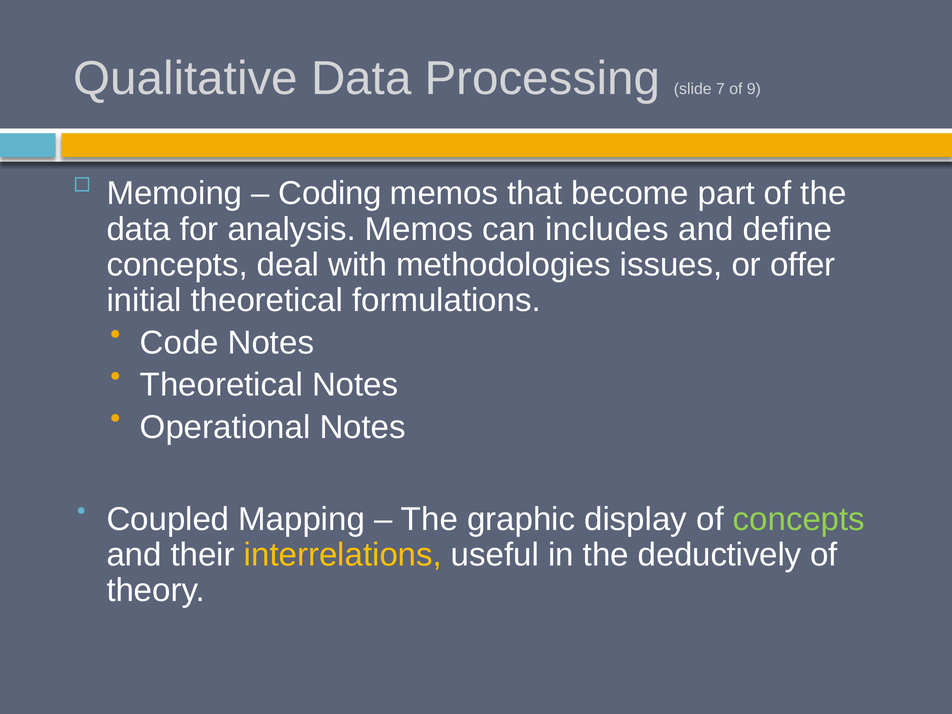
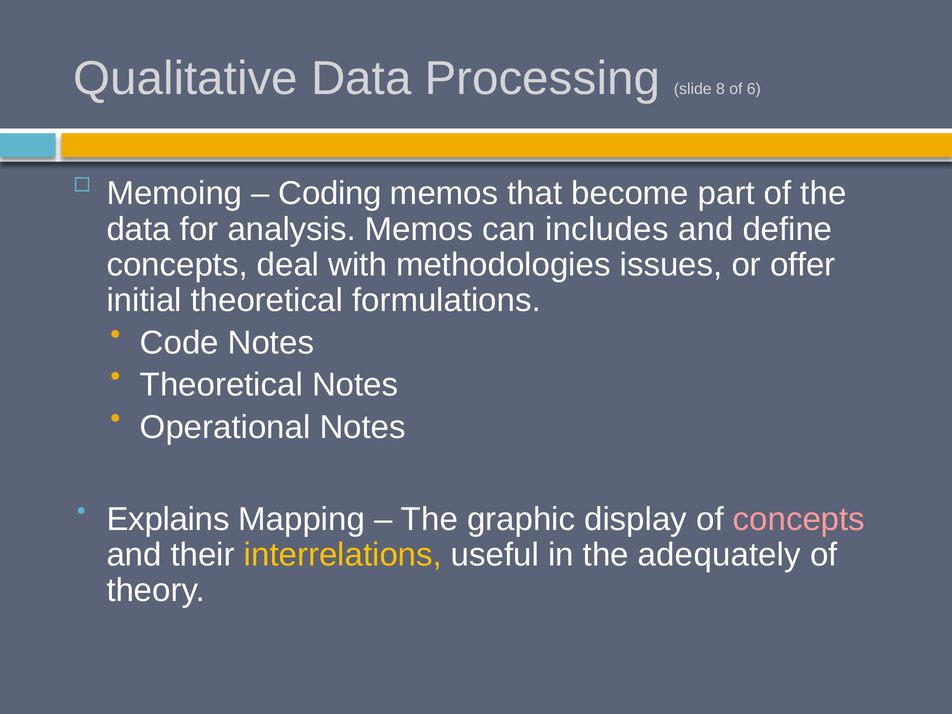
7: 7 -> 8
9: 9 -> 6
Coupled: Coupled -> Explains
concepts at (799, 519) colour: light green -> pink
deductively: deductively -> adequately
